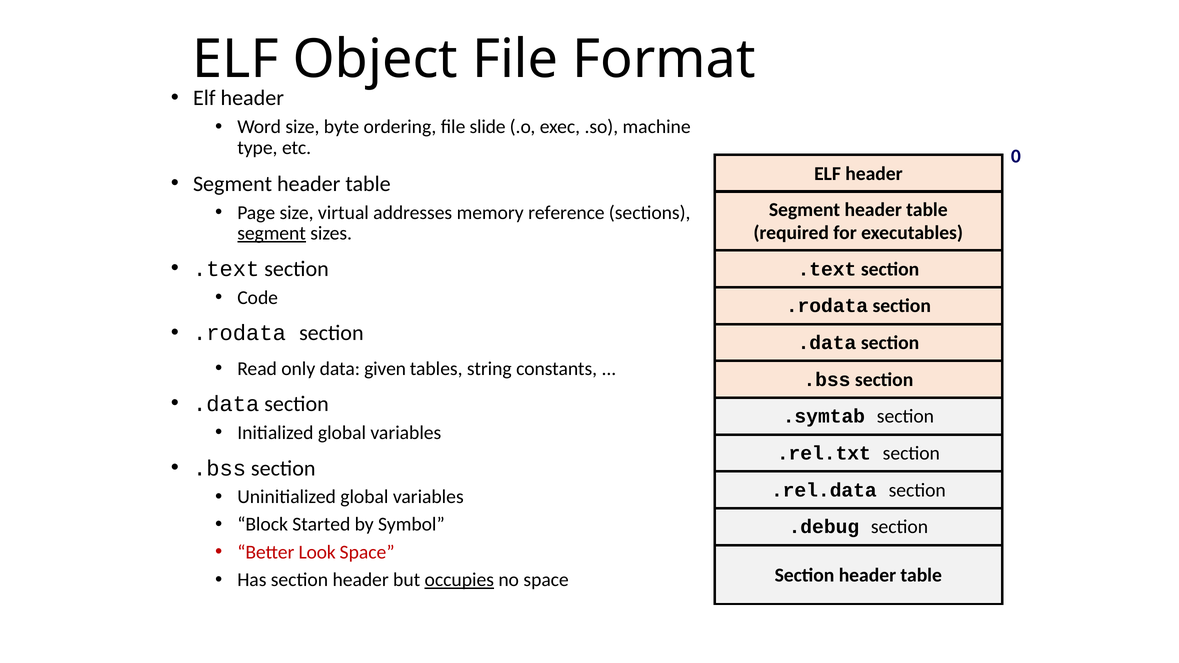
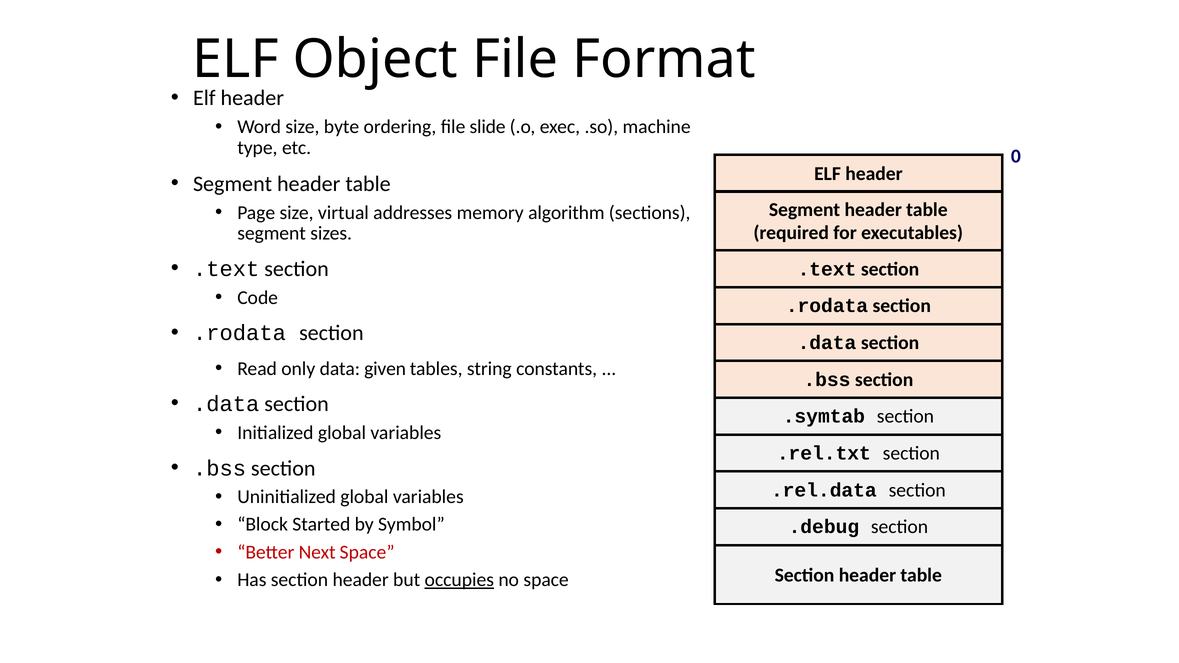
reference: reference -> algorithm
segment at (272, 233) underline: present -> none
Look: Look -> Next
